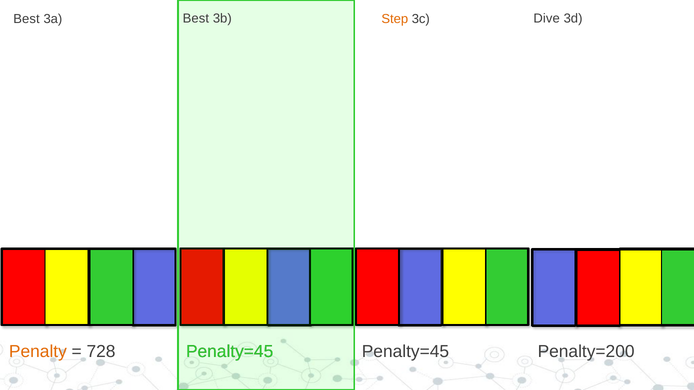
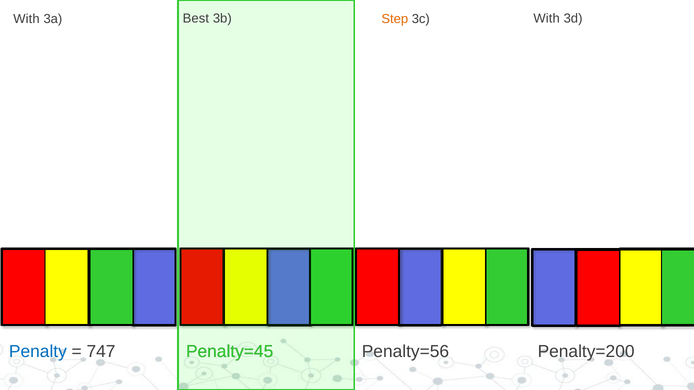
3c Dive: Dive -> With
Best at (26, 19): Best -> With
Penalty colour: orange -> blue
728: 728 -> 747
Penalty=45 at (405, 352): Penalty=45 -> Penalty=56
